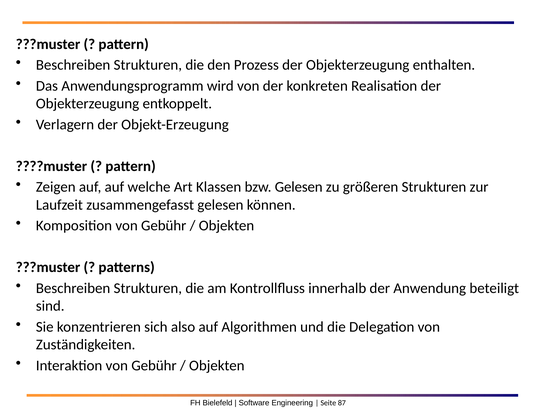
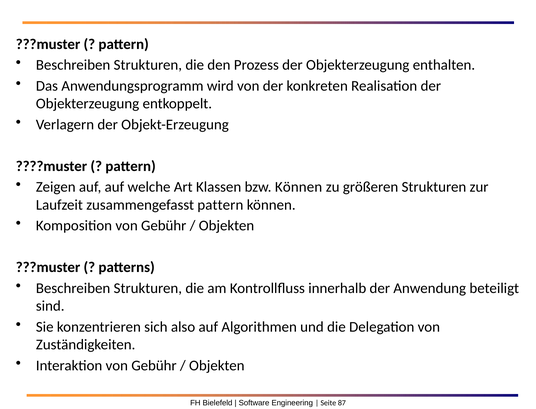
bzw Gelesen: Gelesen -> Können
zusammengefasst gelesen: gelesen -> pattern
